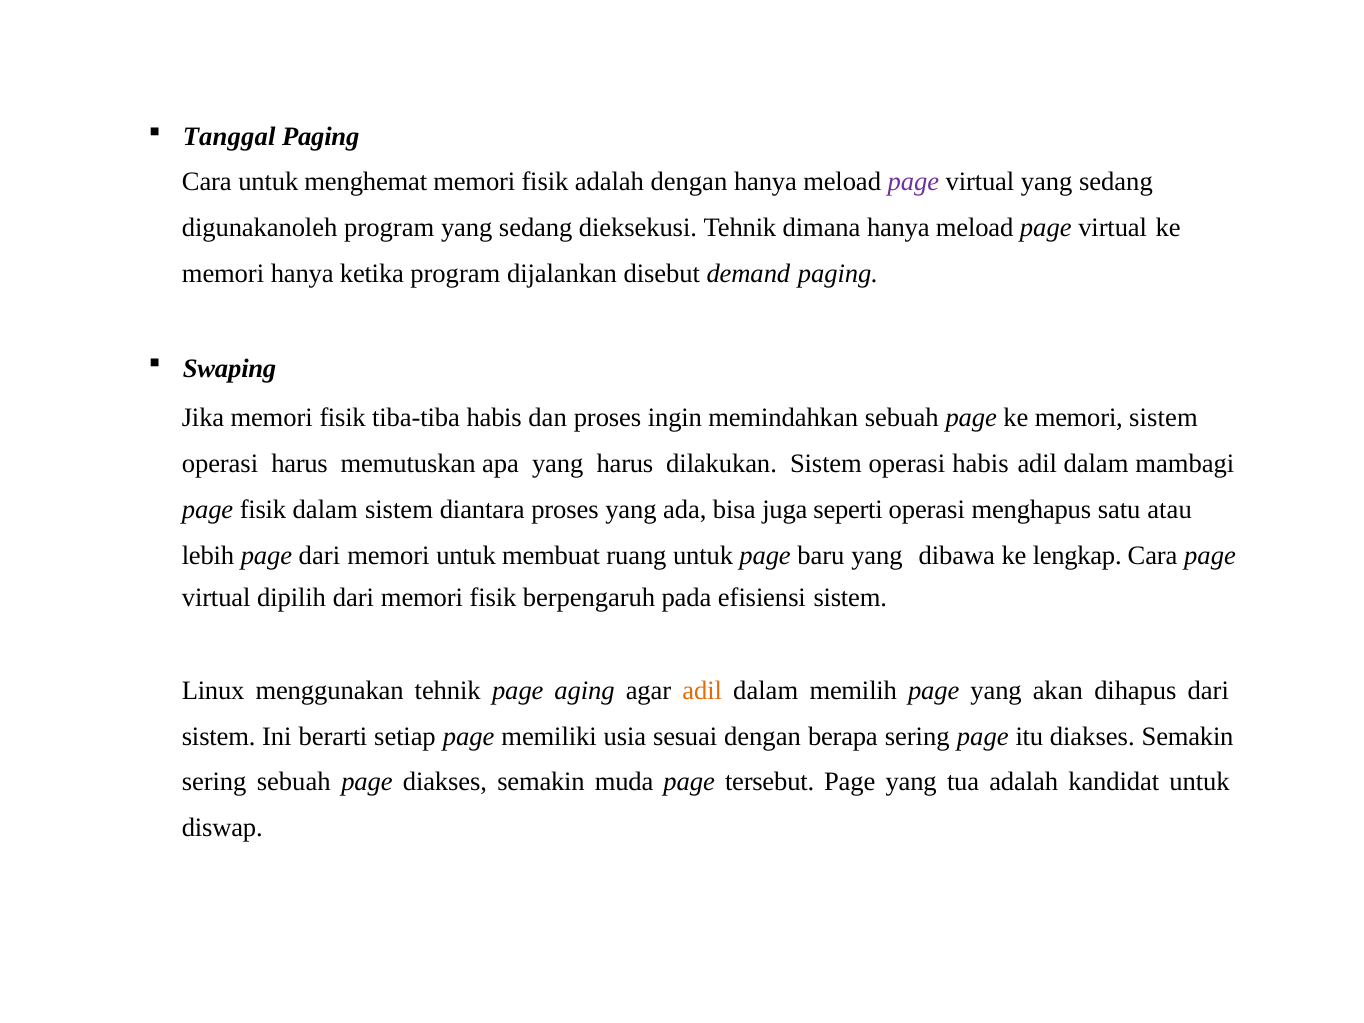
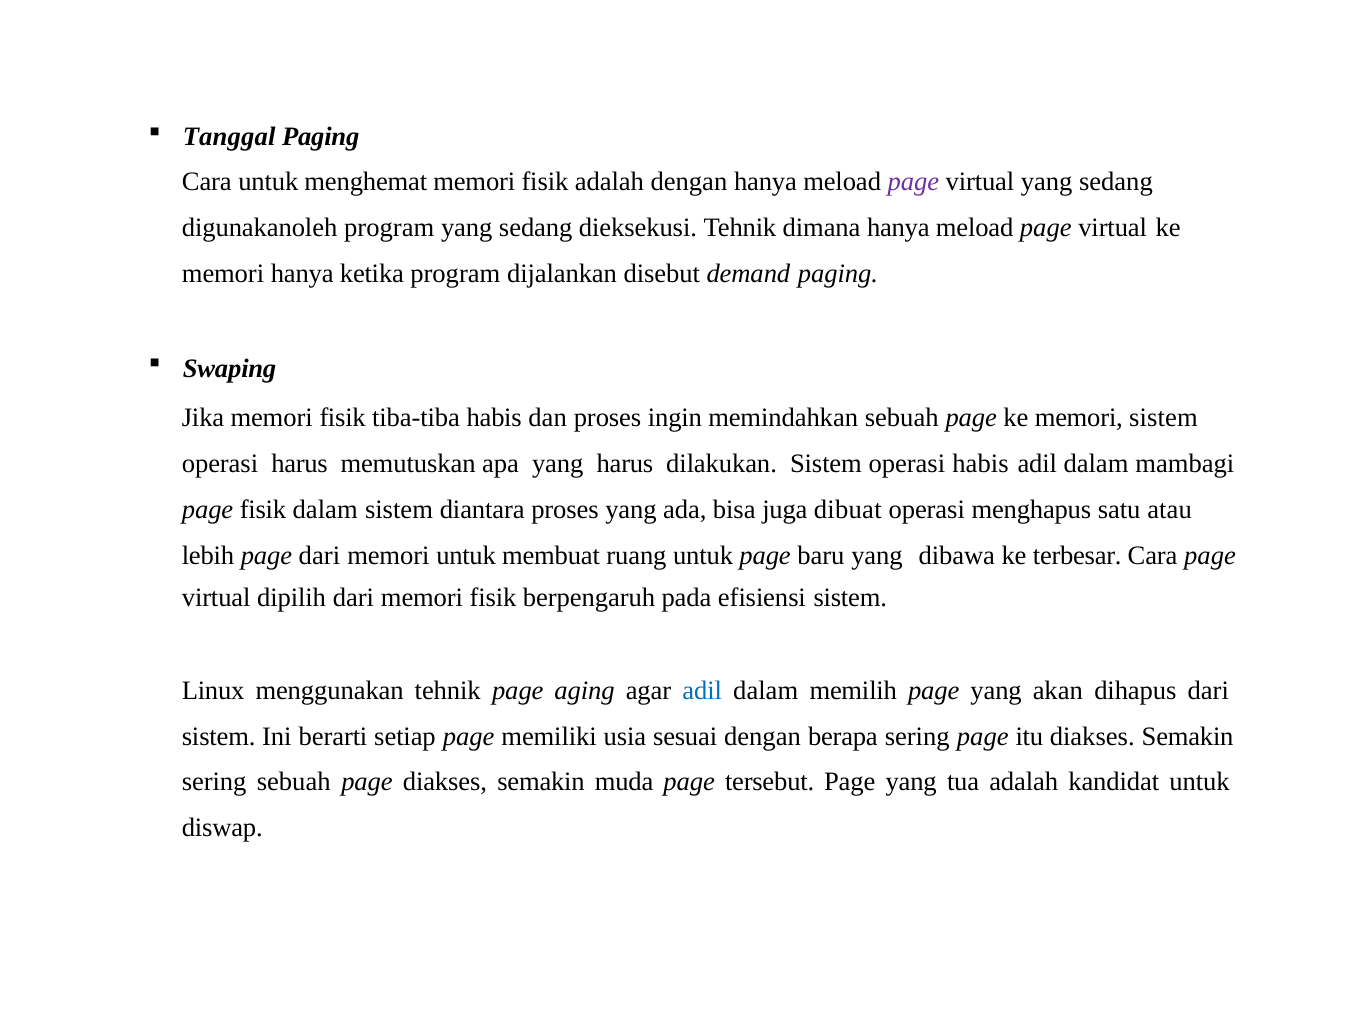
seperti: seperti -> dibuat
lengkap: lengkap -> terbesar
adil at (702, 691) colour: orange -> blue
